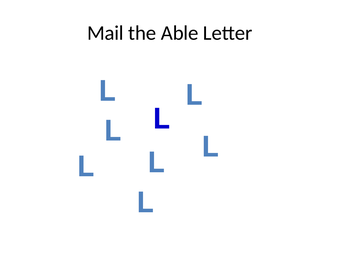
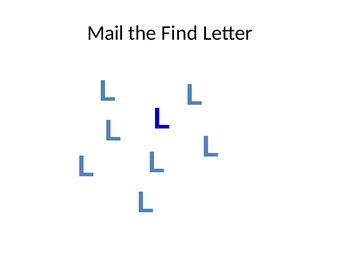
Able: Able -> Find
